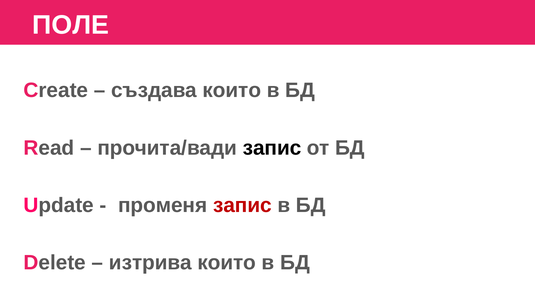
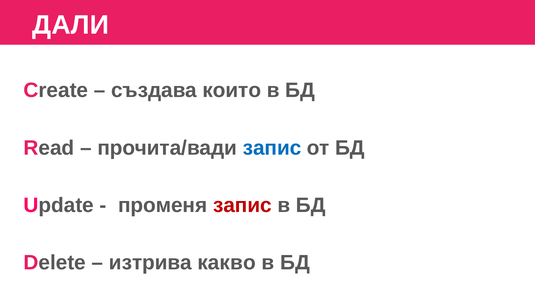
ПОЛЕ: ПОЛЕ -> ДАЛИ
запис at (272, 148) colour: black -> blue
изтрива които: които -> какво
